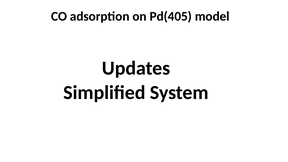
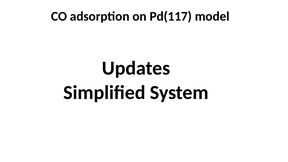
Pd(405: Pd(405 -> Pd(117
